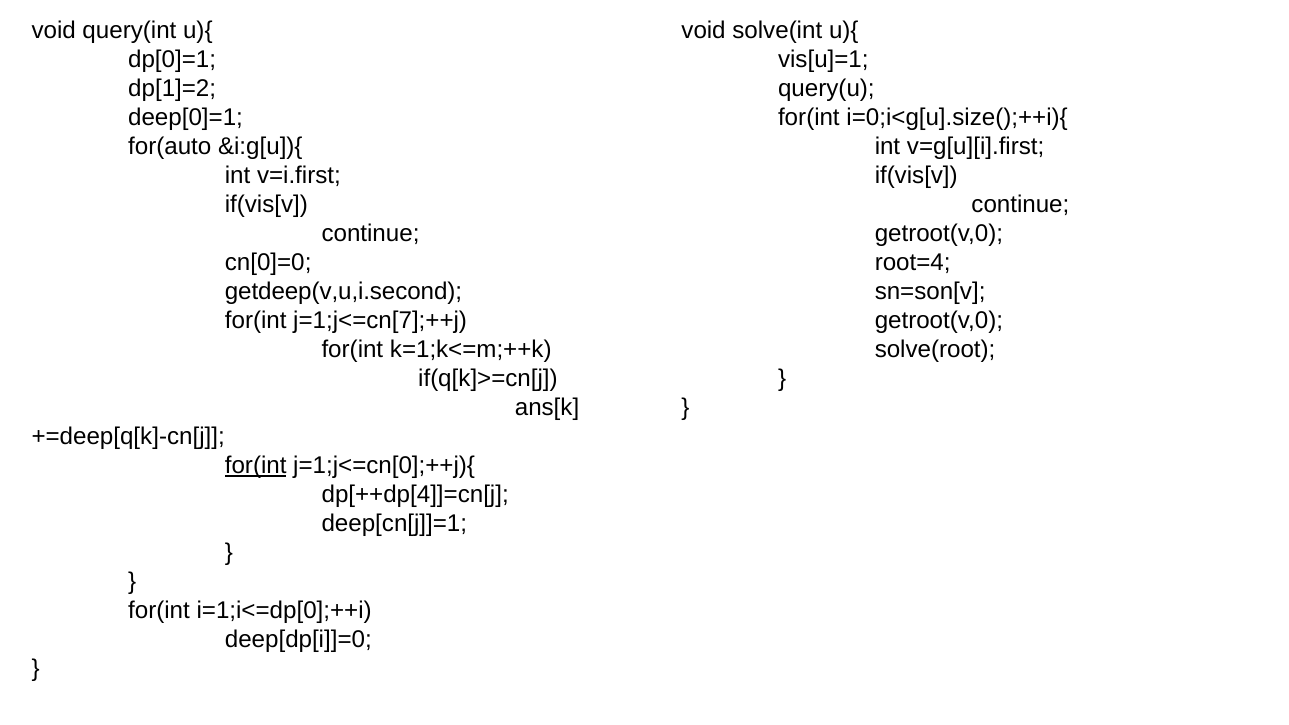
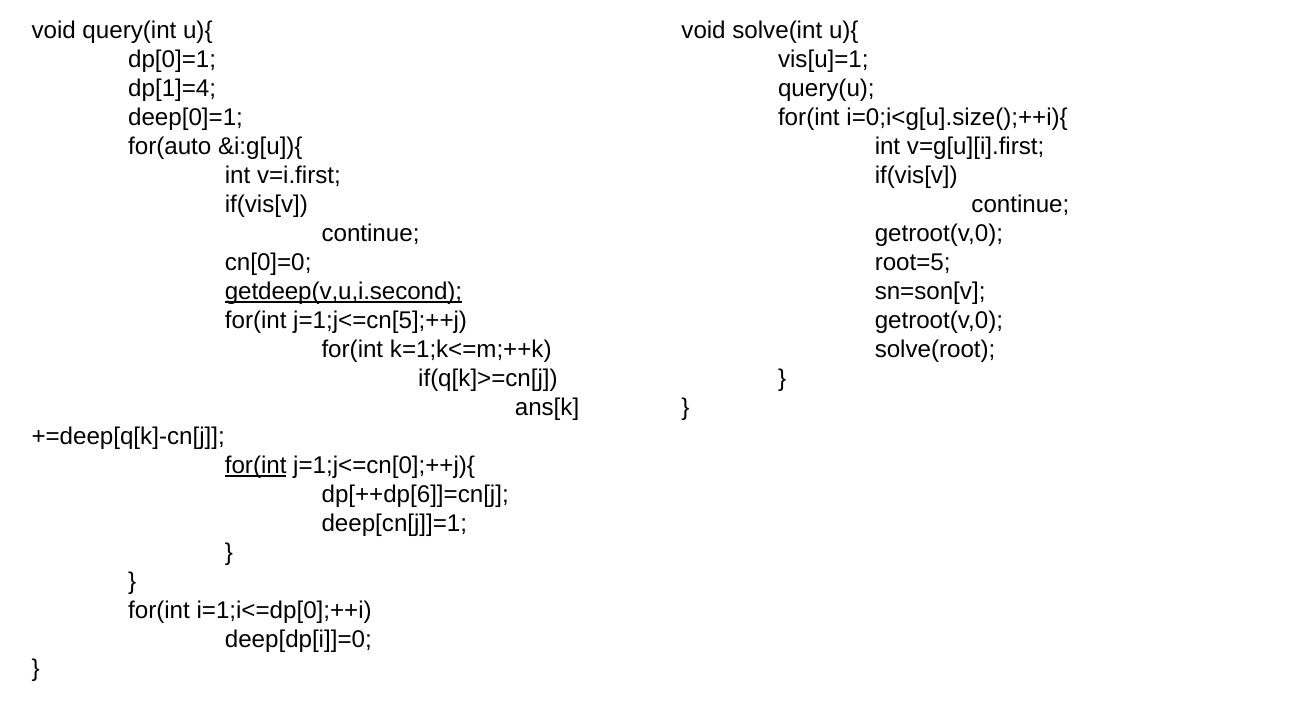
dp[1]=2: dp[1]=2 -> dp[1]=4
root=4: root=4 -> root=5
getdeep(v,u,i.second underline: none -> present
j=1;j<=cn[7];++j: j=1;j<=cn[7];++j -> j=1;j<=cn[5];++j
dp[++dp[4]]=cn[j: dp[++dp[4]]=cn[j -> dp[++dp[6]]=cn[j
